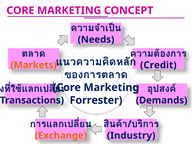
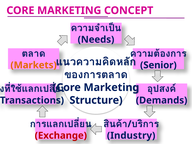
Credit: Credit -> Senior
Forrester: Forrester -> Structure
Exchange colour: orange -> red
